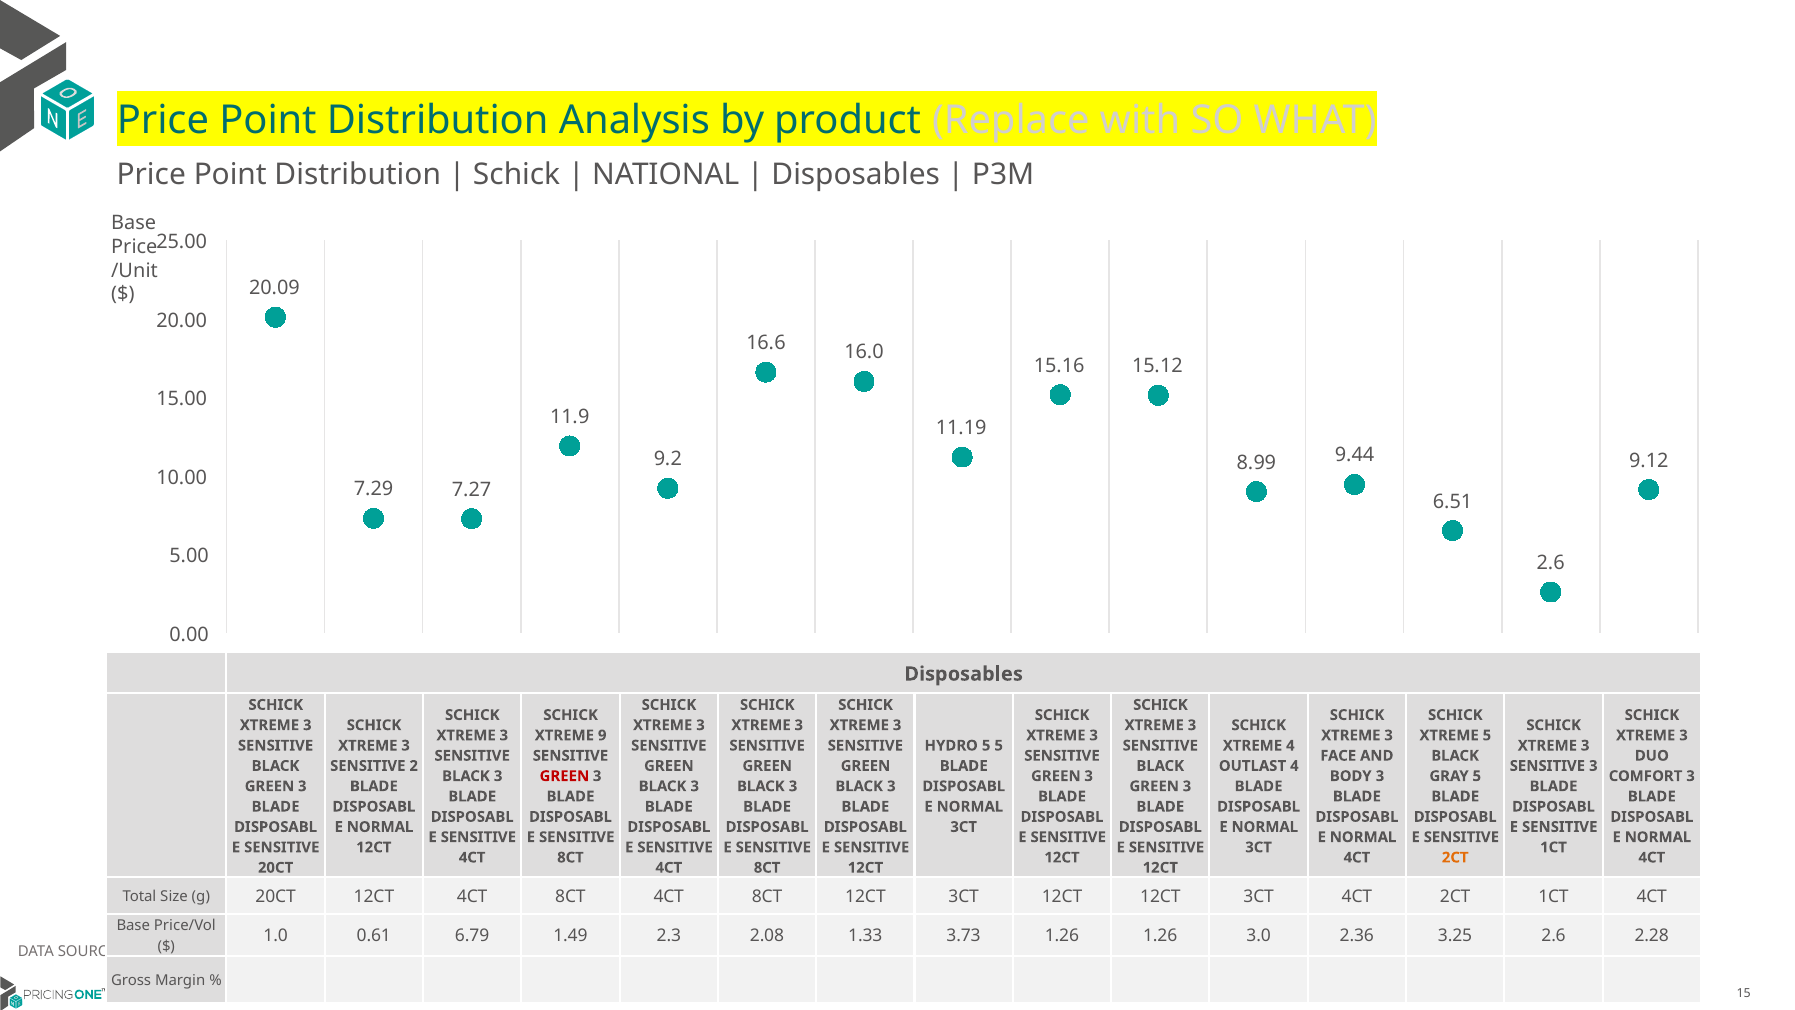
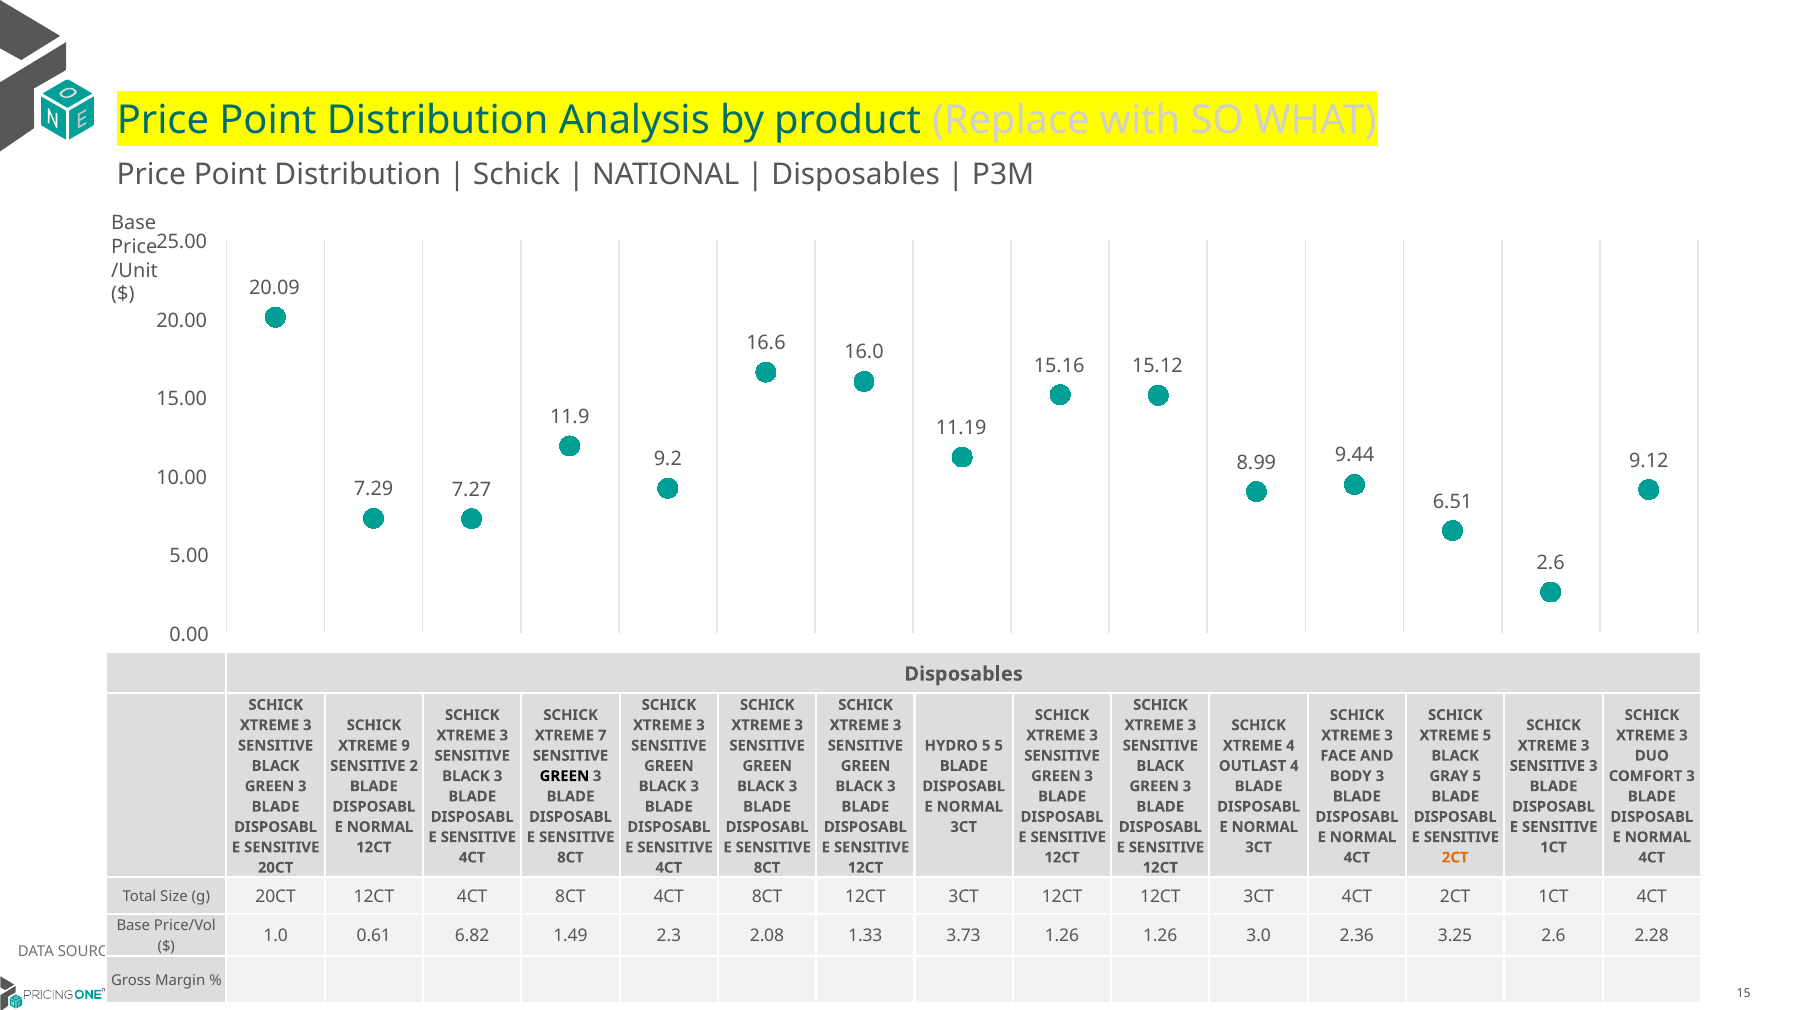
9: 9 -> 7
3 at (406, 745): 3 -> 9
GREEN at (564, 776) colour: red -> black
6.79: 6.79 -> 6.82
